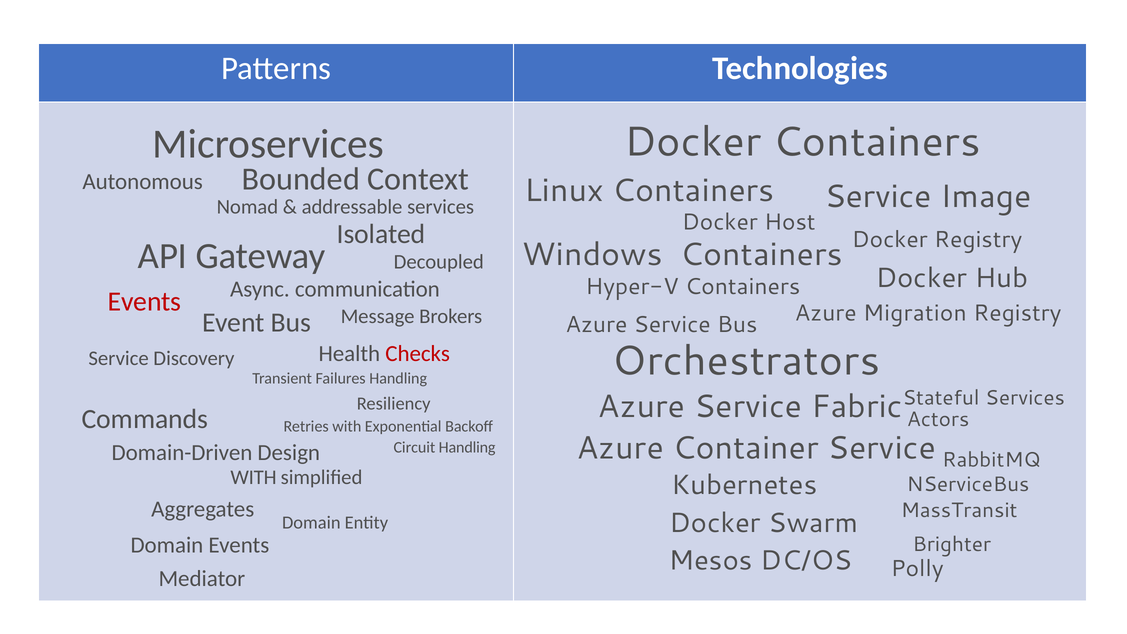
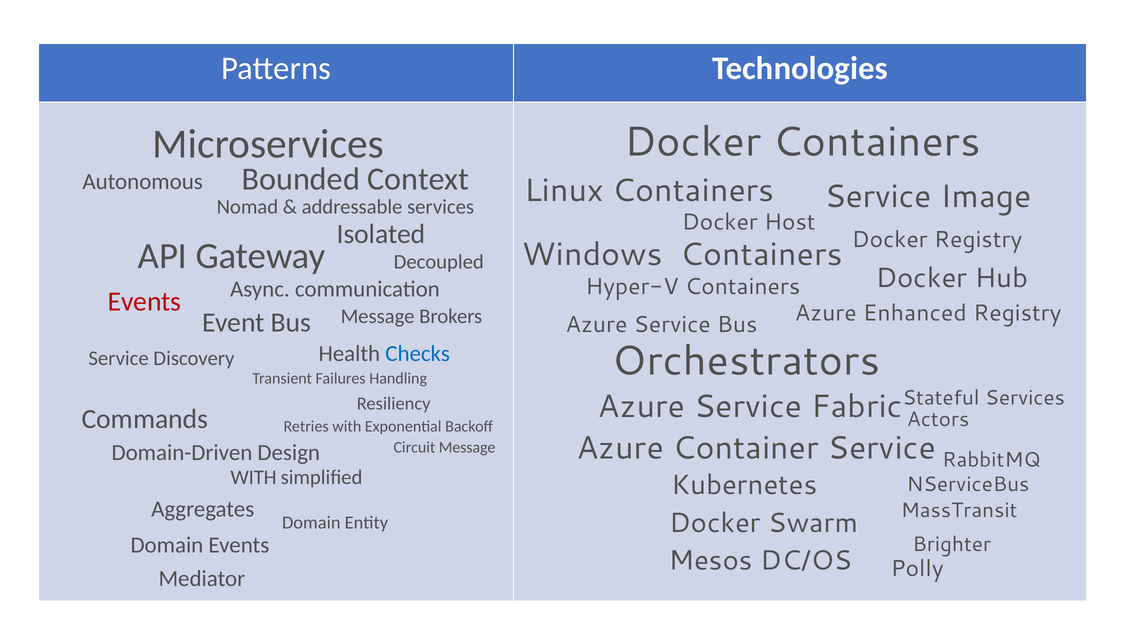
Migration: Migration -> Enhanced
Checks colour: red -> blue
Circuit Handling: Handling -> Message
